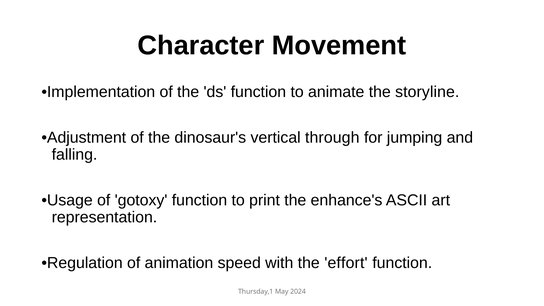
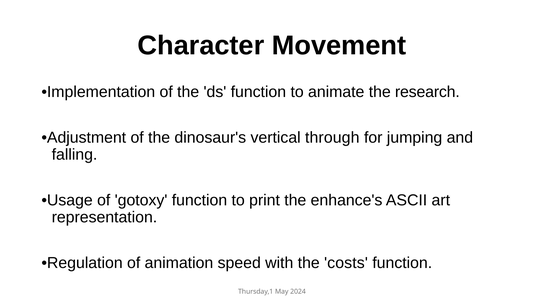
storyline: storyline -> research
effort: effort -> costs
